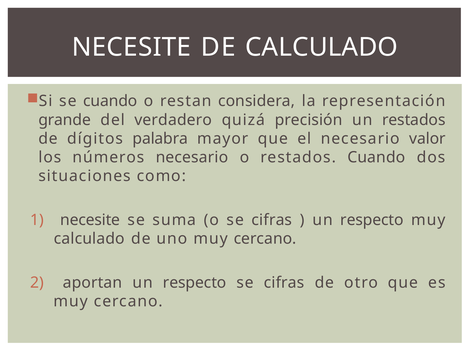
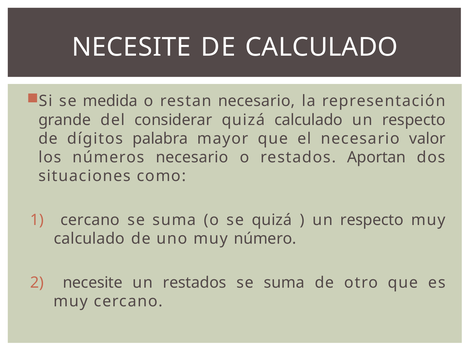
se cuando: cuando -> medida
restan considera: considera -> necesario
verdadero: verdadero -> considerar
quizá precisión: precisión -> calculado
restados at (414, 120): restados -> respecto
restados Cuando: Cuando -> Aportan
necesite at (90, 220): necesite -> cercano
o se cifras: cifras -> quizá
uno muy cercano: cercano -> número
aportan at (93, 283): aportan -> necesite
respecto at (195, 283): respecto -> restados
cifras at (284, 283): cifras -> suma
